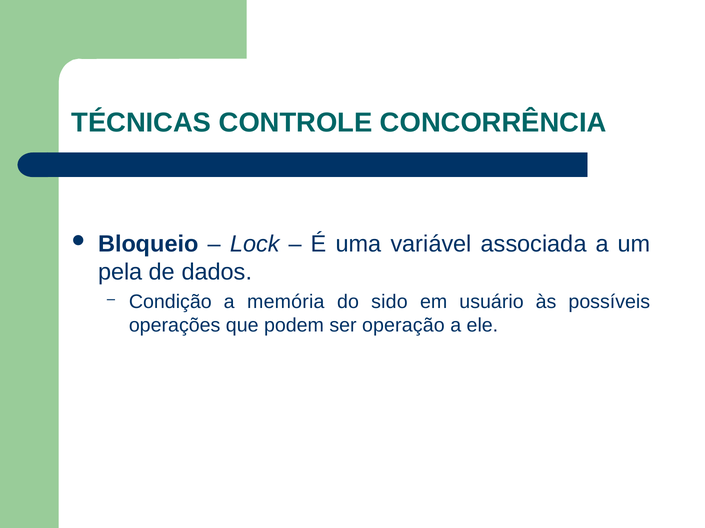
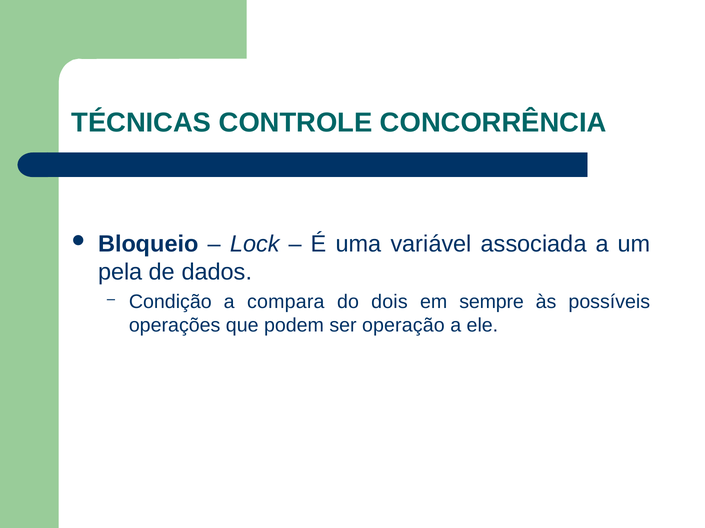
memória: memória -> compara
sido: sido -> dois
usuário: usuário -> sempre
